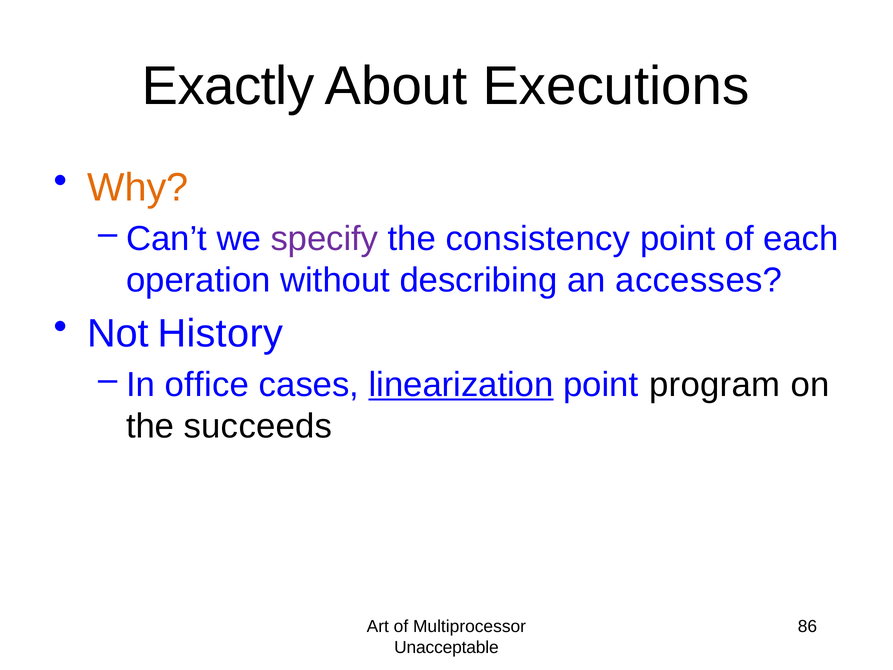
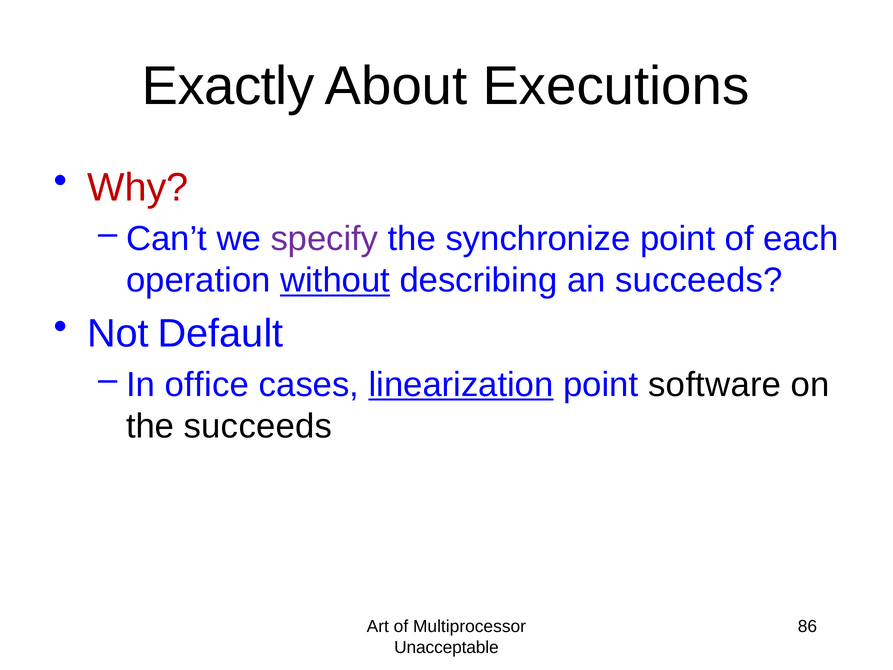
Why colour: orange -> red
consistency: consistency -> synchronize
without underline: none -> present
an accesses: accesses -> succeeds
History: History -> Default
program: program -> software
